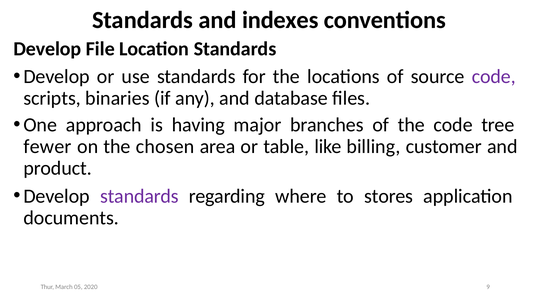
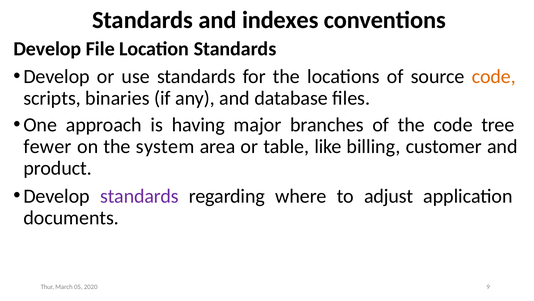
code at (494, 76) colour: purple -> orange
chosen: chosen -> system
stores: stores -> adjust
